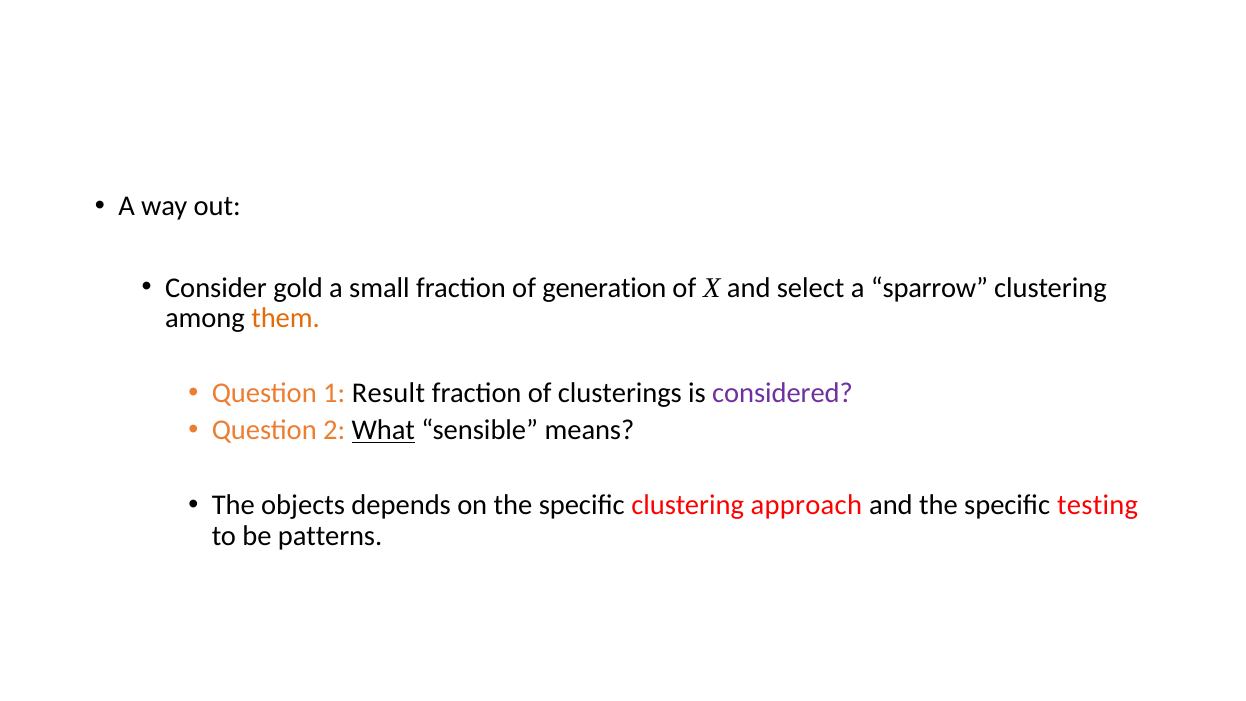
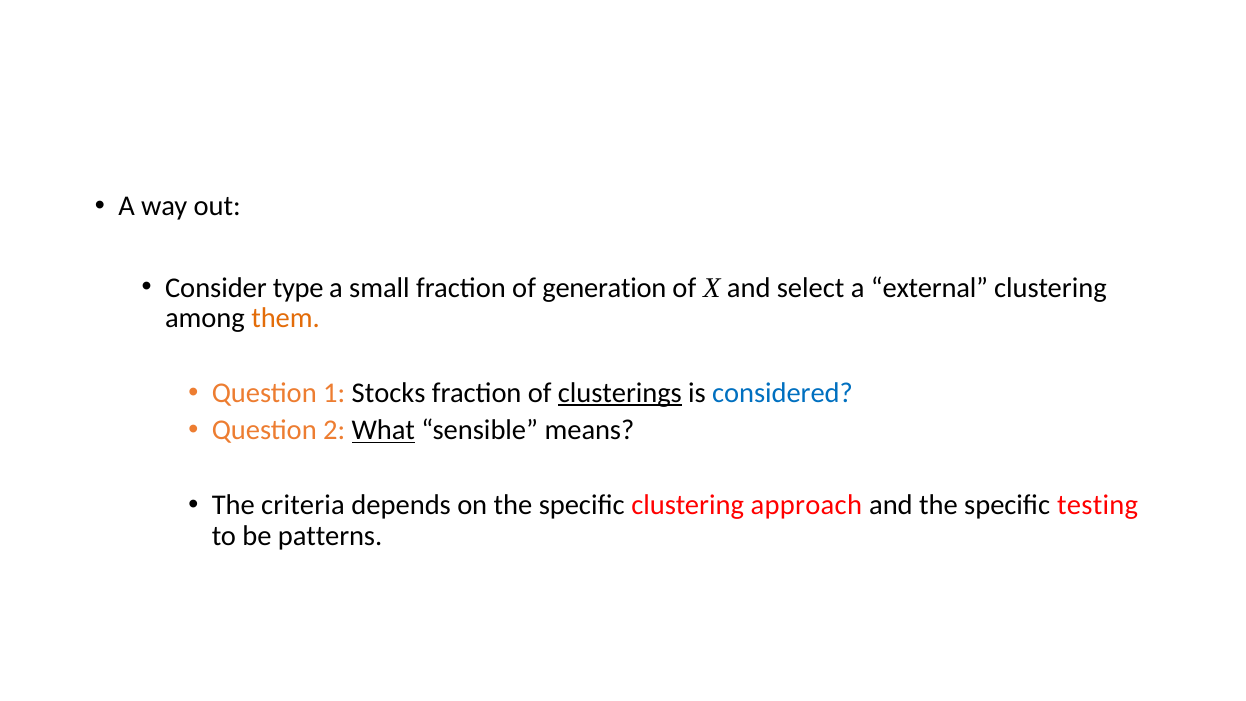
gold: gold -> type
sparrow: sparrow -> external
Result: Result -> Stocks
clusterings underline: none -> present
considered colour: purple -> blue
objects: objects -> criteria
